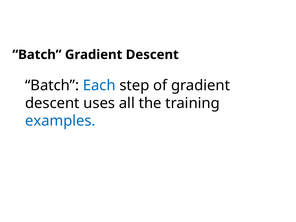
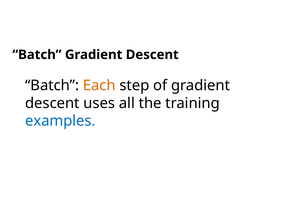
Each colour: blue -> orange
